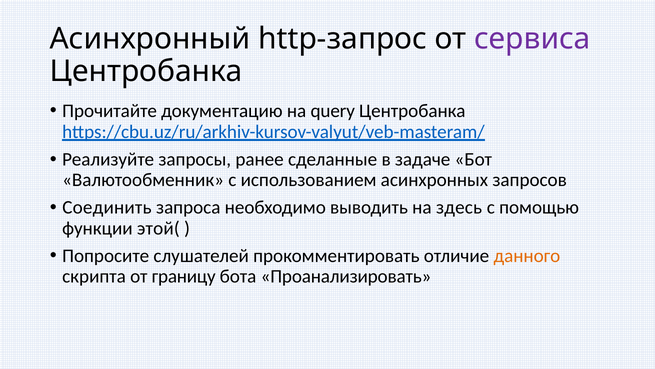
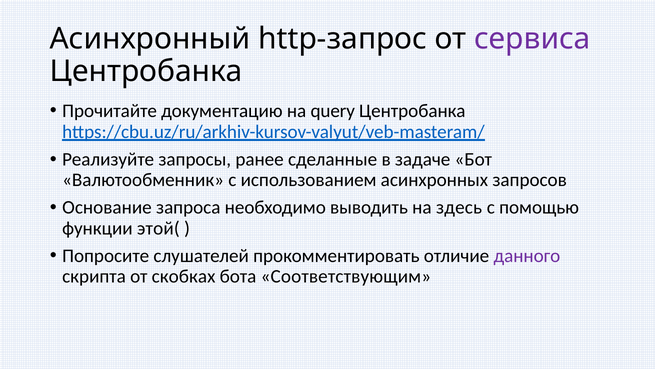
Соединить: Соединить -> Основание
данного colour: orange -> purple
границу: границу -> скобках
Проанализировать: Проанализировать -> Соответствующим
